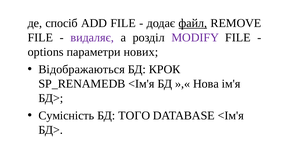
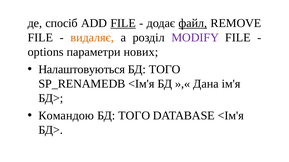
FILE at (123, 23) underline: none -> present
видаляє colour: purple -> orange
Відображаються: Відображаються -> Налаштовуються
КРОК at (165, 70): КРОК -> ТОГО
Нова: Нова -> Дана
Сумісність: Сумісність -> Командою
